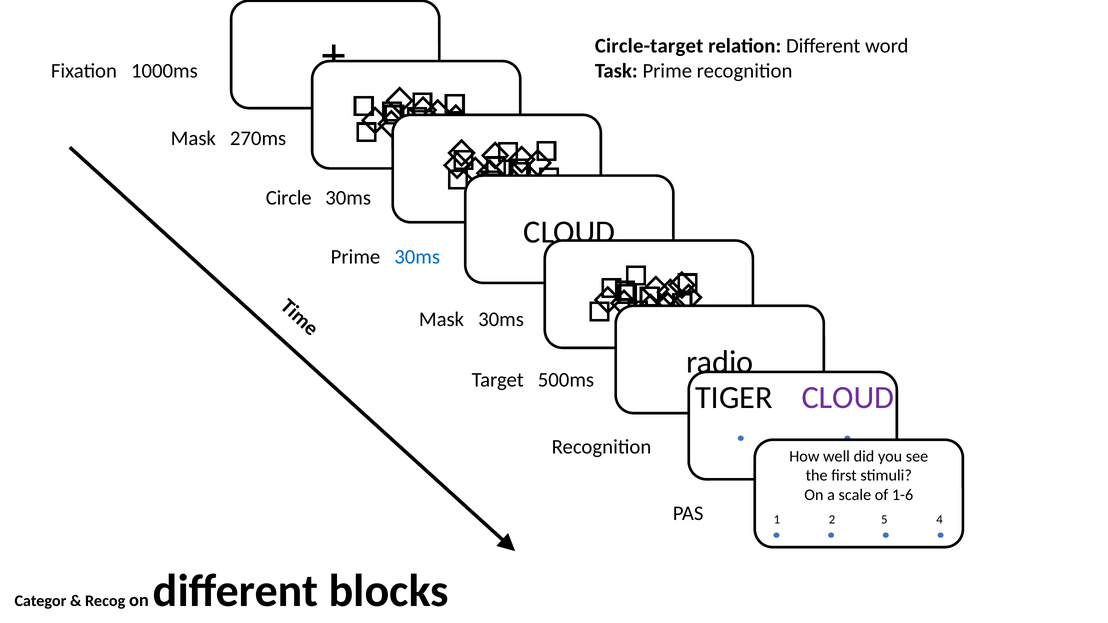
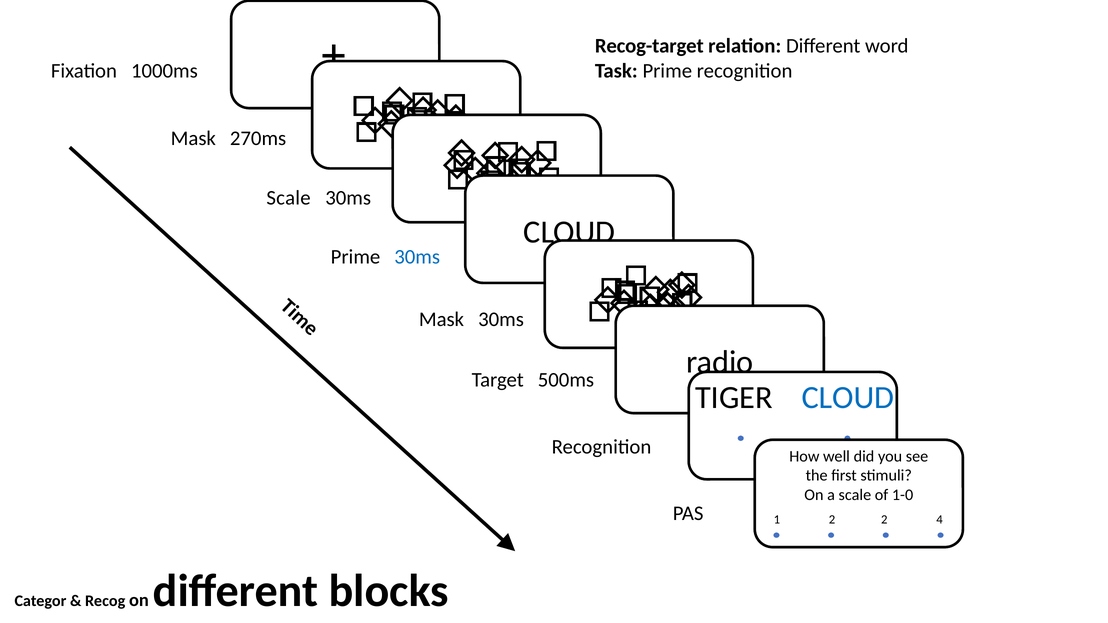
Circle-target: Circle-target -> Recog-target
Circle at (289, 198): Circle -> Scale
CLOUD at (848, 398) colour: purple -> blue
1-6: 1-6 -> 1-0
2 5: 5 -> 2
